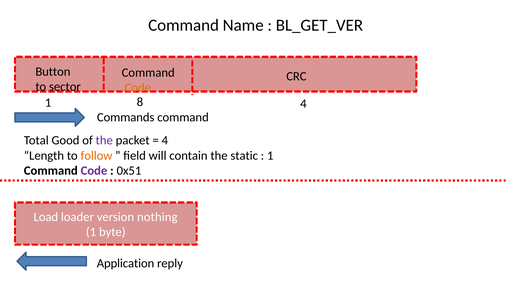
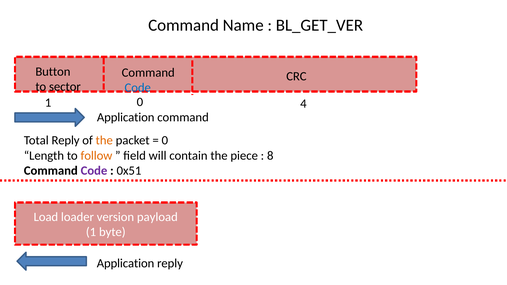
Code at (138, 88) colour: orange -> blue
8 at (140, 102): 8 -> 0
Commands at (126, 117): Commands -> Application
Total Good: Good -> Reply
the at (104, 140) colour: purple -> orange
4 at (165, 140): 4 -> 0
static: static -> piece
1 at (270, 156): 1 -> 8
nothing: nothing -> payload
